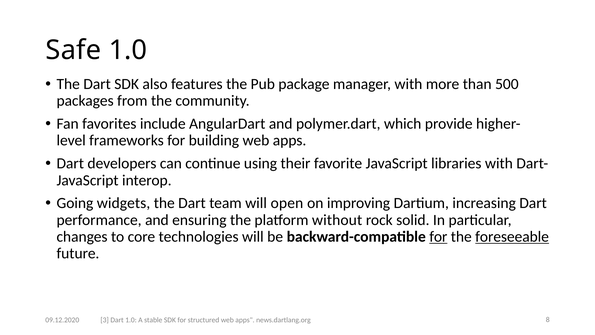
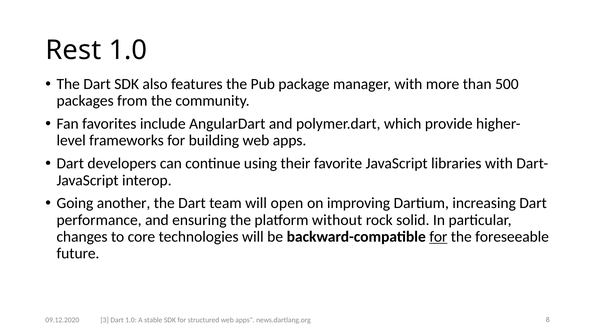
Safe: Safe -> Rest
widgets: widgets -> another
foreseeable underline: present -> none
